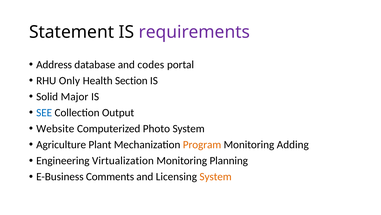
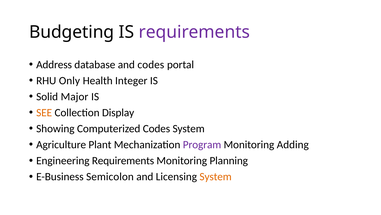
Statement: Statement -> Budgeting
Section: Section -> Integer
SEE colour: blue -> orange
Output: Output -> Display
Website: Website -> Showing
Computerized Photo: Photo -> Codes
Program colour: orange -> purple
Engineering Virtualization: Virtualization -> Requirements
Comments: Comments -> Semicolon
